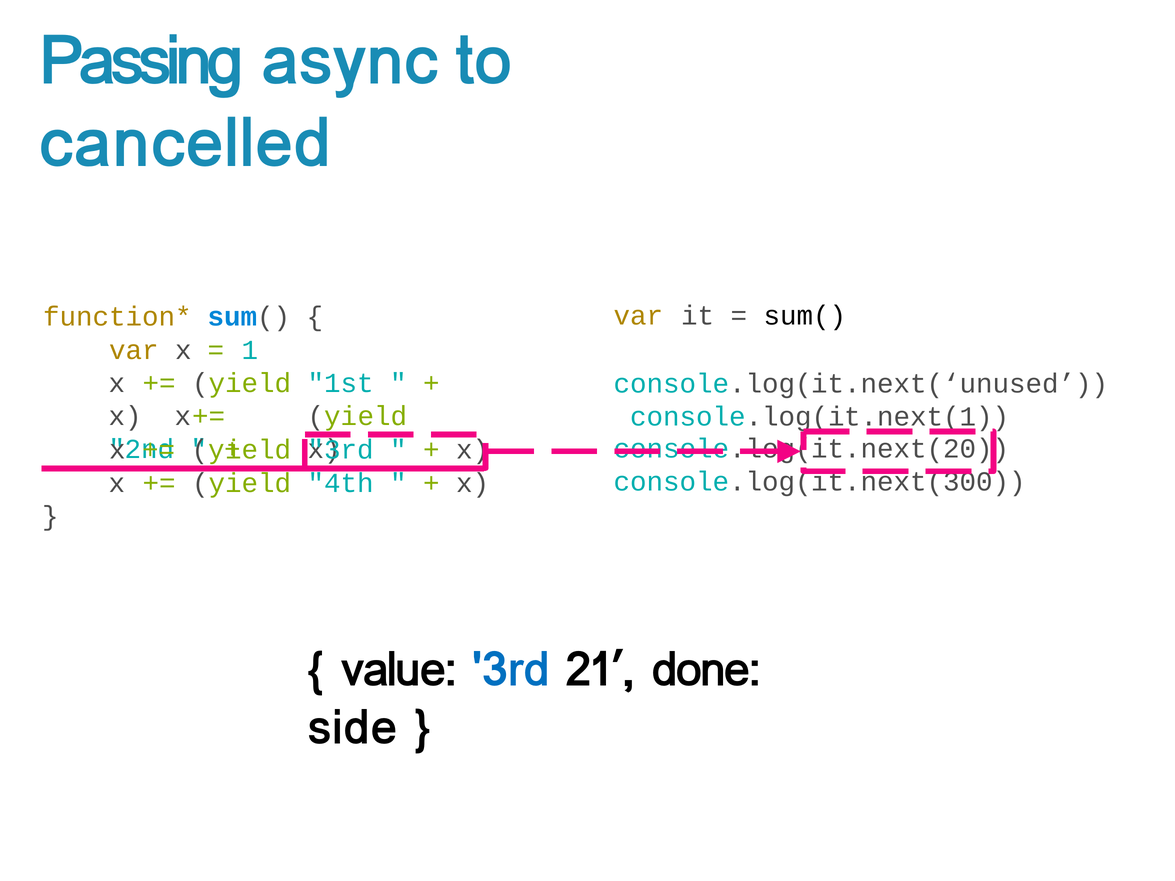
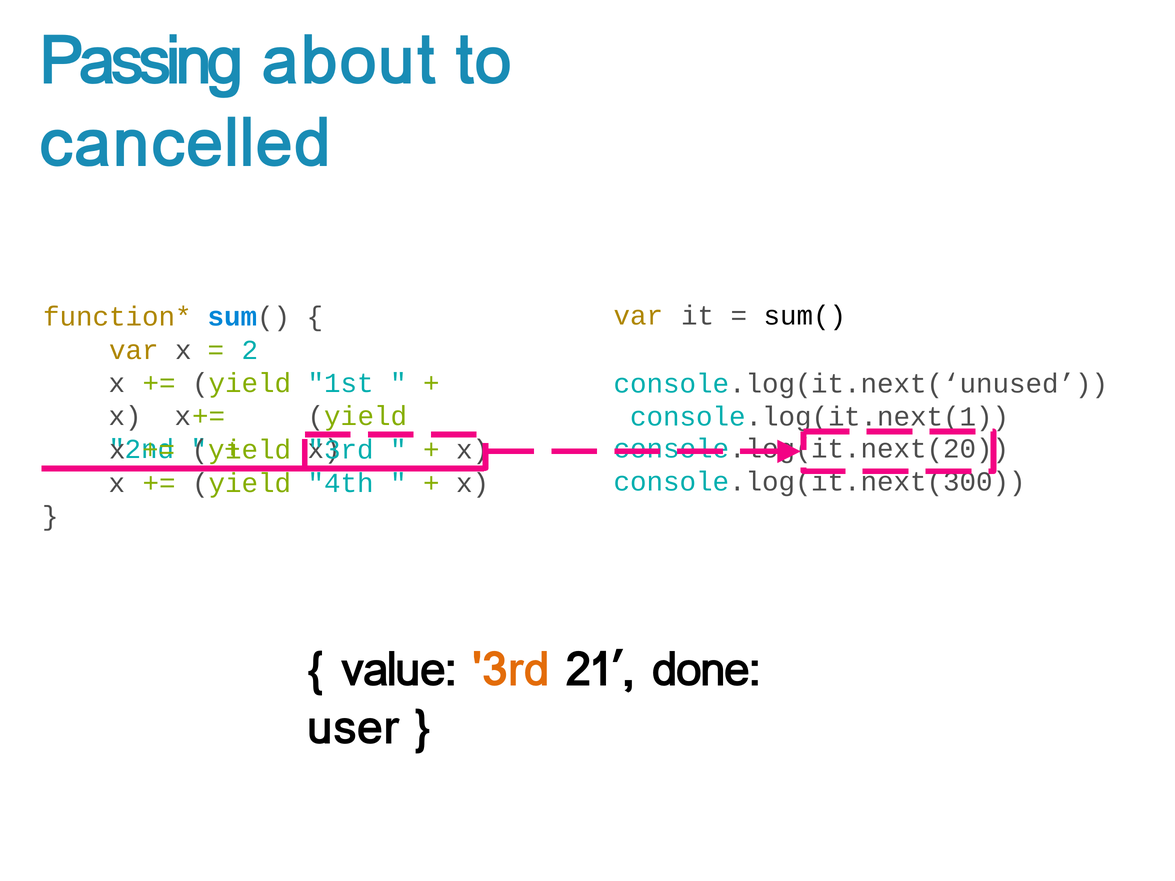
async: async -> about
1: 1 -> 2
3rd at (512, 670) colour: blue -> orange
side: side -> user
